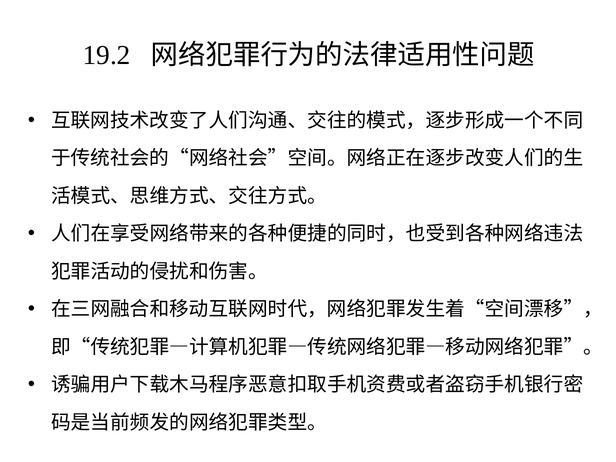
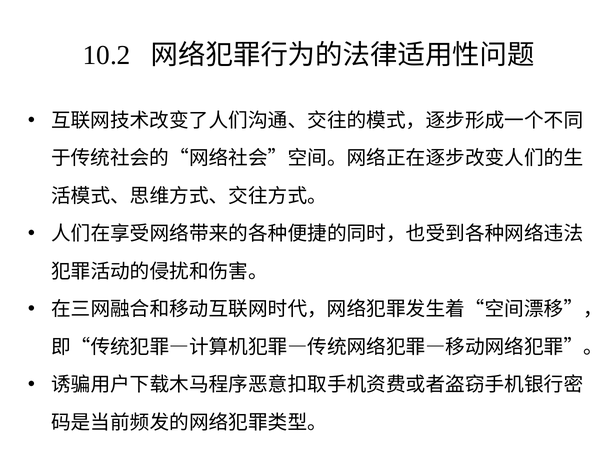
19.2: 19.2 -> 10.2
